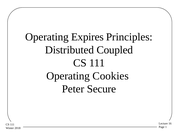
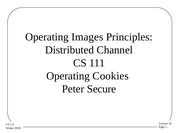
Expires: Expires -> Images
Coupled: Coupled -> Channel
